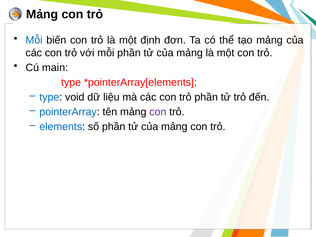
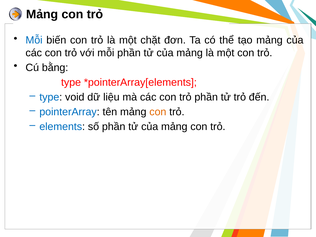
định: định -> chặt
main: main -> bằng
con at (158, 112) colour: purple -> orange
